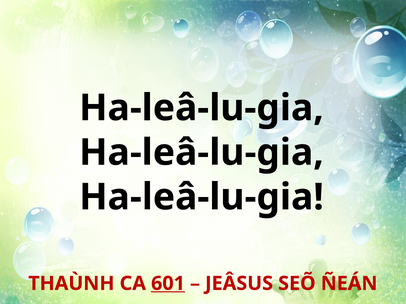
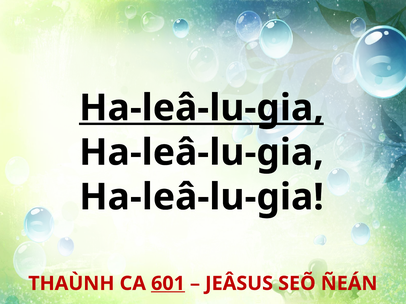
Ha-leâ-lu-gia at (201, 108) underline: none -> present
